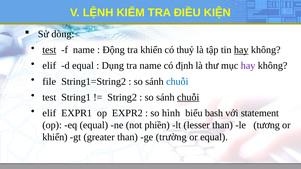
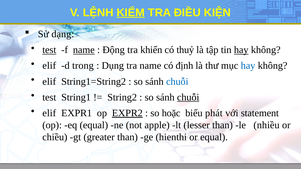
KIỂM underline: none -> present
dòng: dòng -> dạng
name at (84, 50) underline: none -> present
d equal: equal -> trong
hay at (248, 66) colour: purple -> blue
file at (49, 82): file -> elif
EXPR2 underline: none -> present
hình: hình -> hoặc
bash: bash -> phát
phiền: phiền -> apple
tương: tương -> nhiều
khiển at (55, 137): khiển -> chiều
trường: trường -> hienthi
